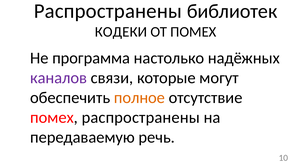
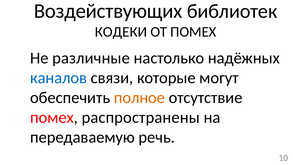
Распространены at (108, 11): Распространены -> Воздействующих
программа: программа -> различные
каналов colour: purple -> blue
